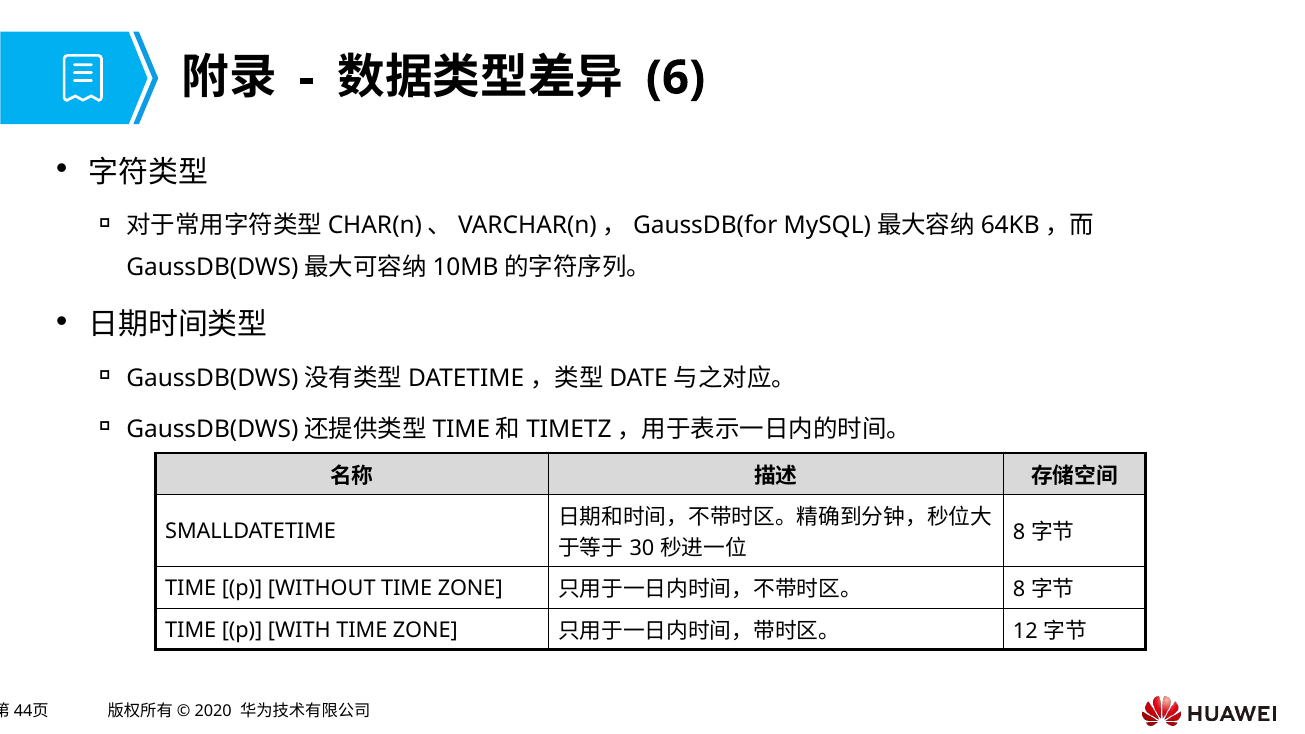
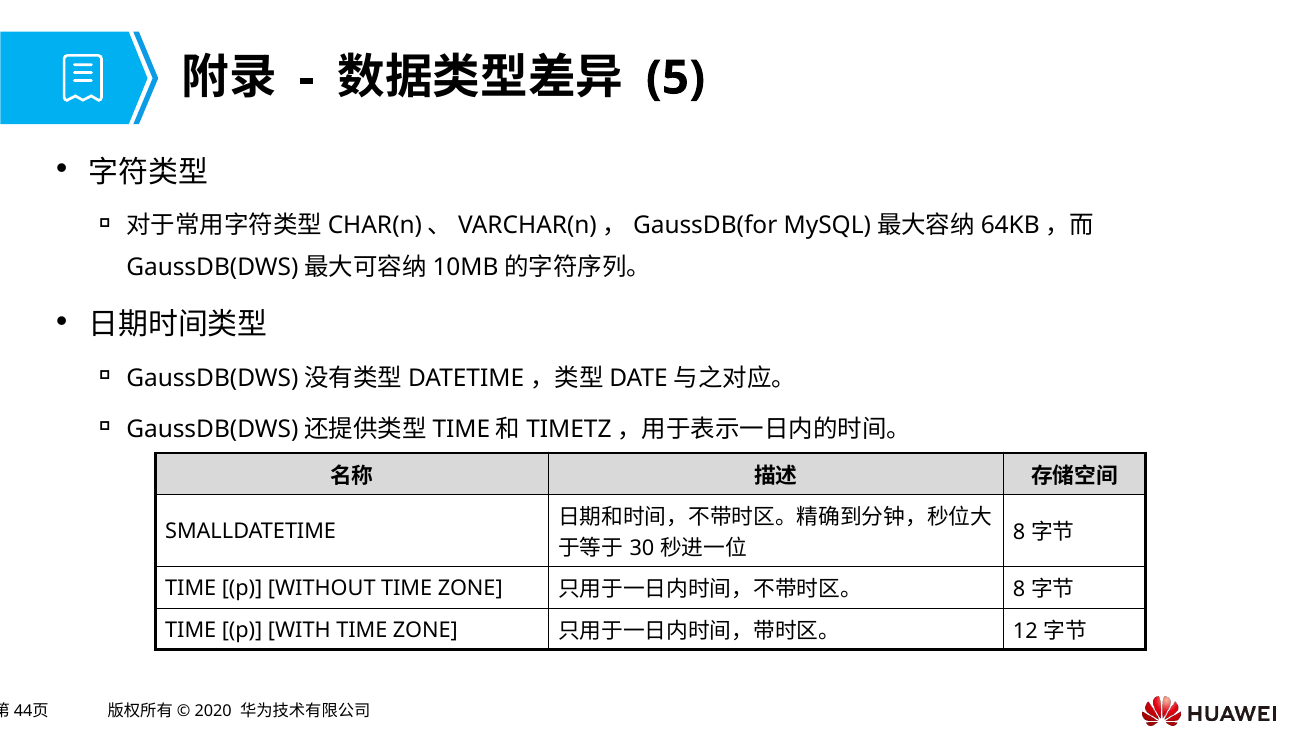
6: 6 -> 5
